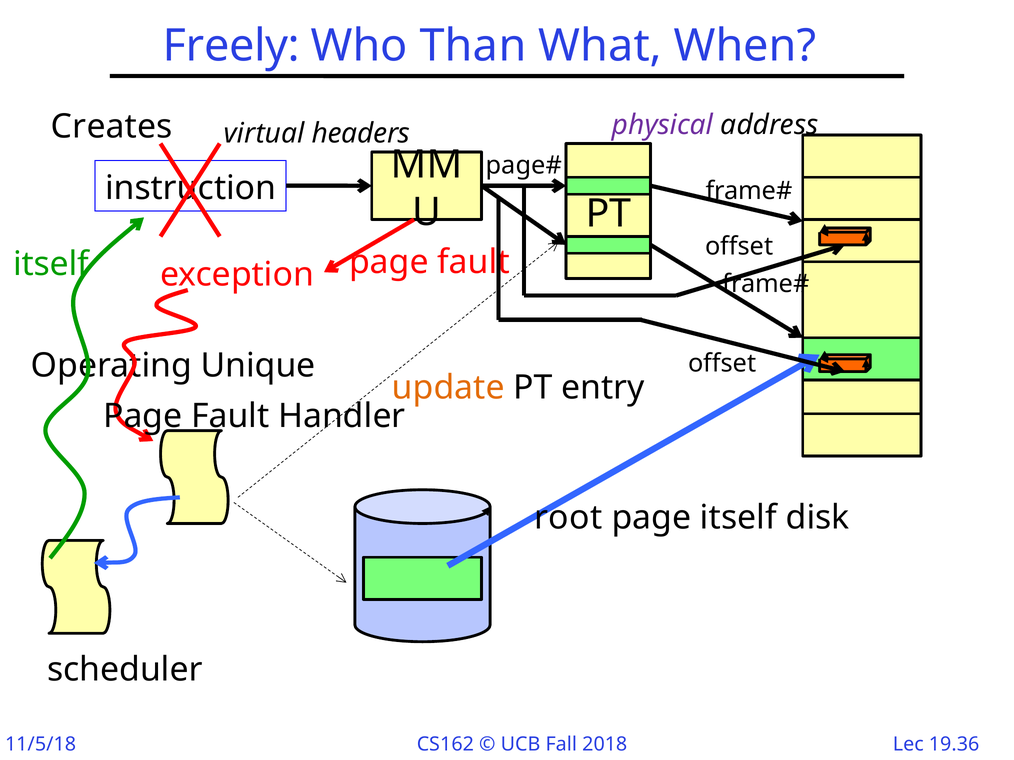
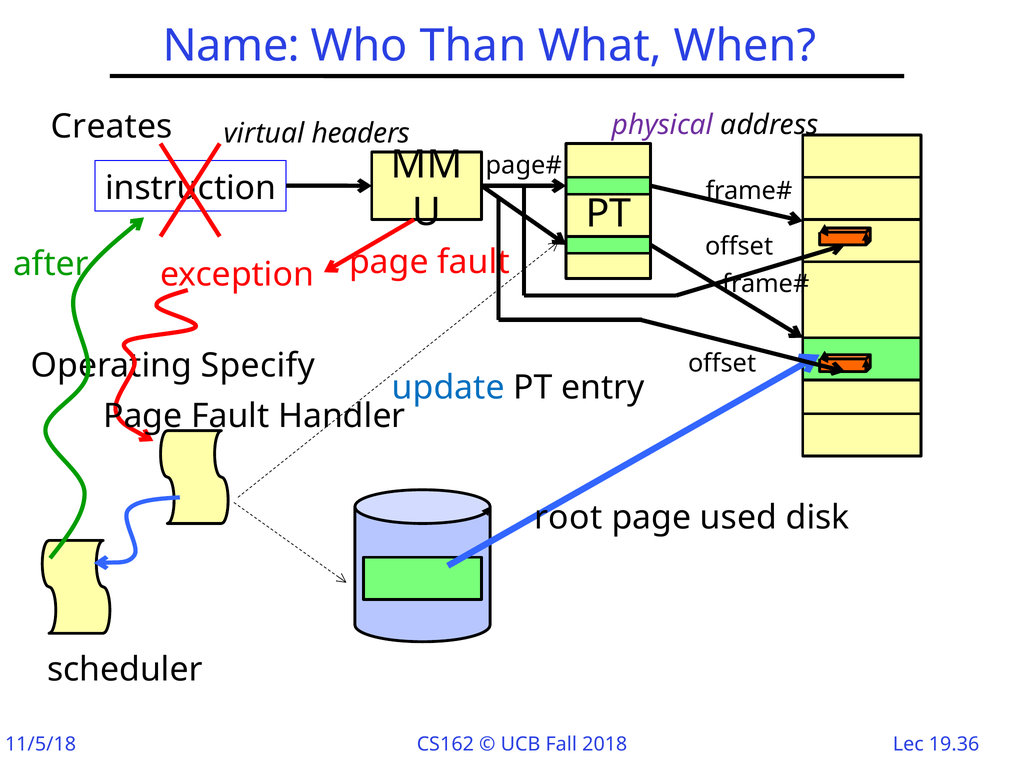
Freely: Freely -> Name
itself at (51, 264): itself -> after
Unique: Unique -> Specify
update colour: orange -> blue
page itself: itself -> used
